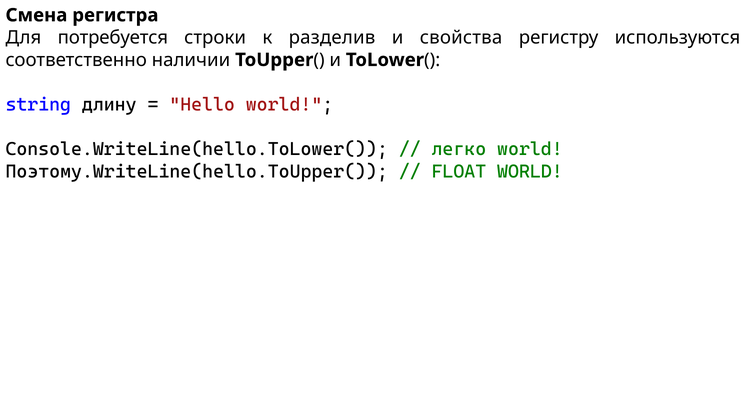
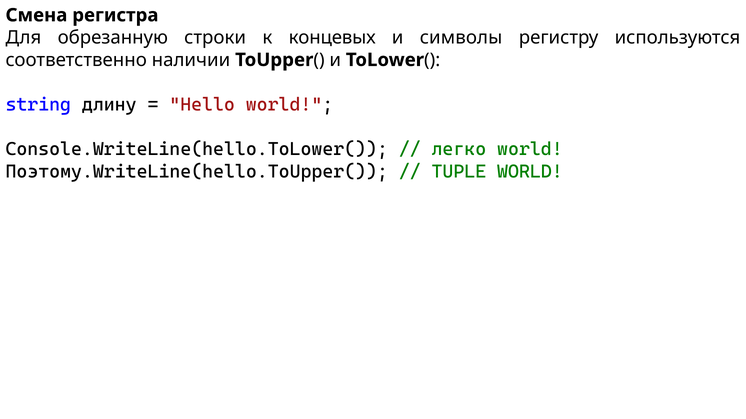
потребуется: потребуется -> обрезанную
разделив: разделив -> концевых
свойства: свойства -> символы
FLOAT: FLOAT -> TUPLE
